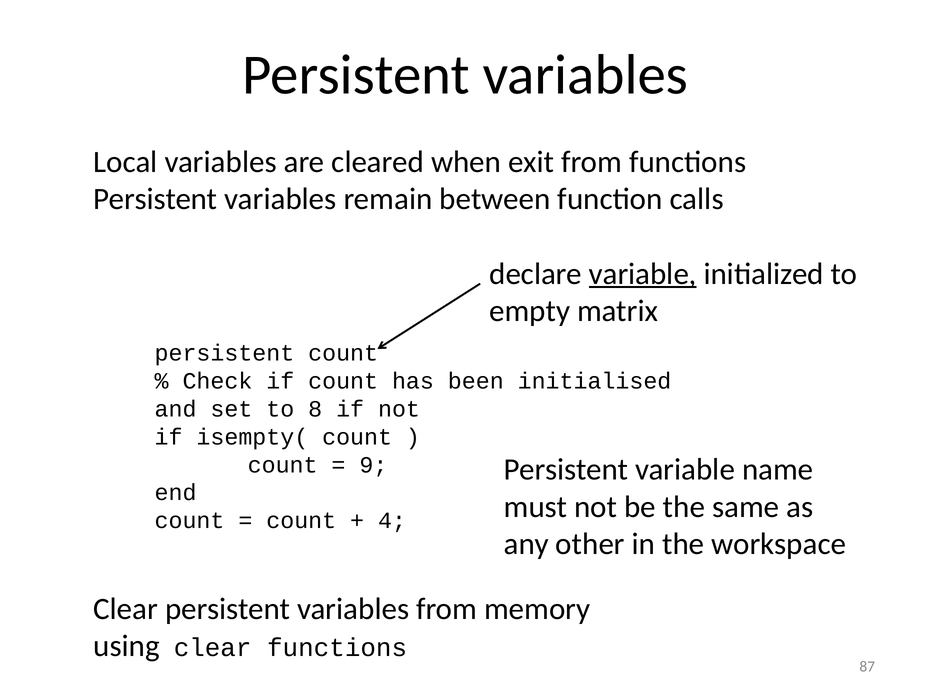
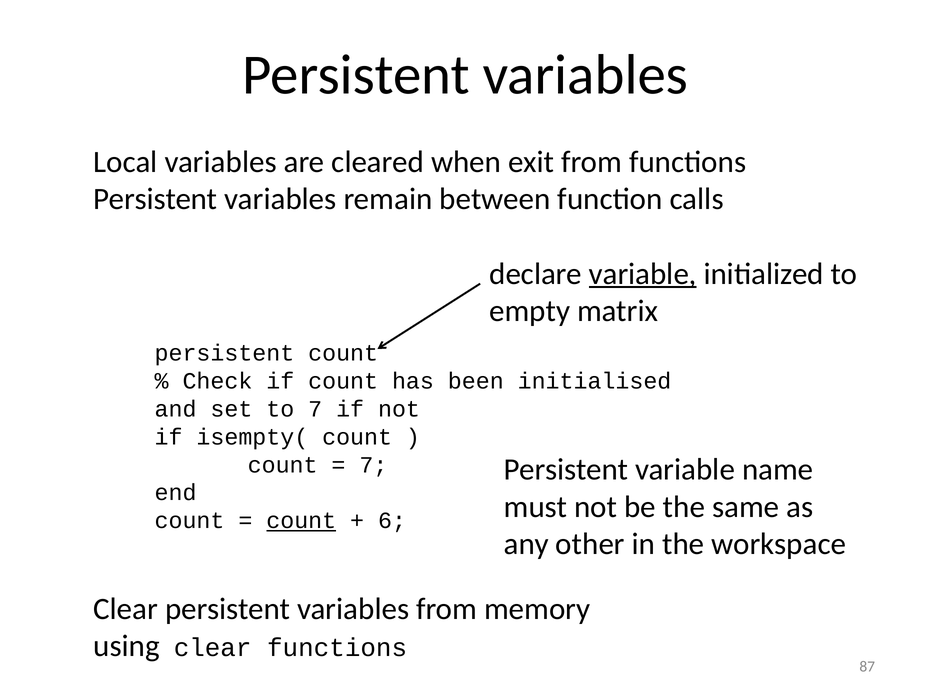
to 8: 8 -> 7
9 at (373, 465): 9 -> 7
count at (301, 521) underline: none -> present
4: 4 -> 6
